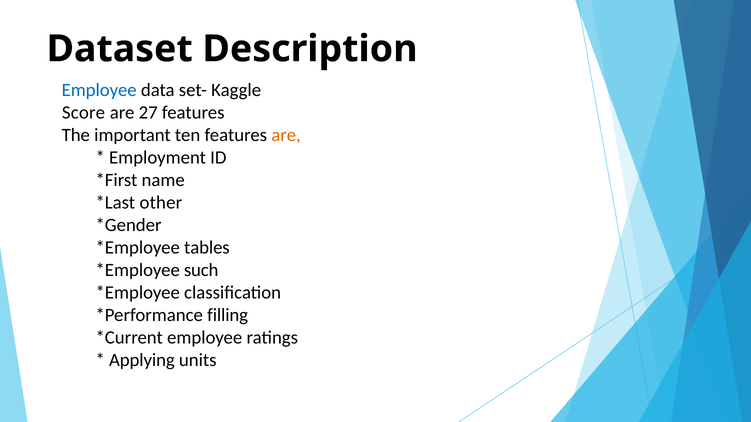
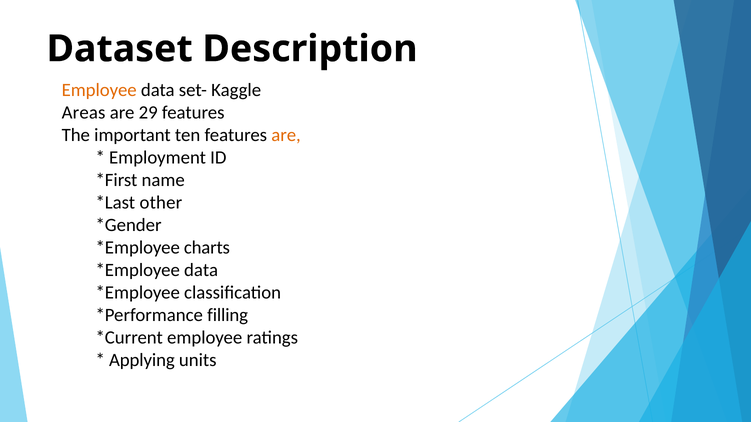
Employee at (99, 90) colour: blue -> orange
Score: Score -> Areas
27: 27 -> 29
tables: tables -> charts
such at (201, 270): such -> data
